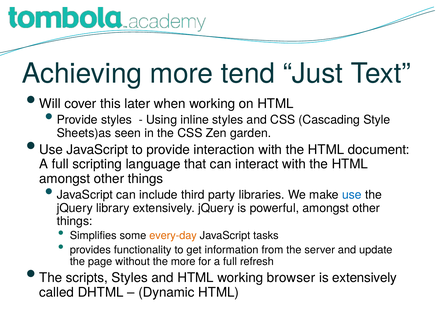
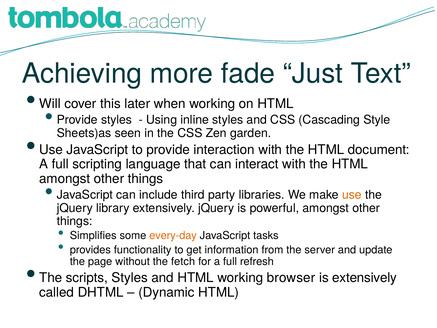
tend: tend -> fade
use at (352, 195) colour: blue -> orange
the more: more -> fetch
